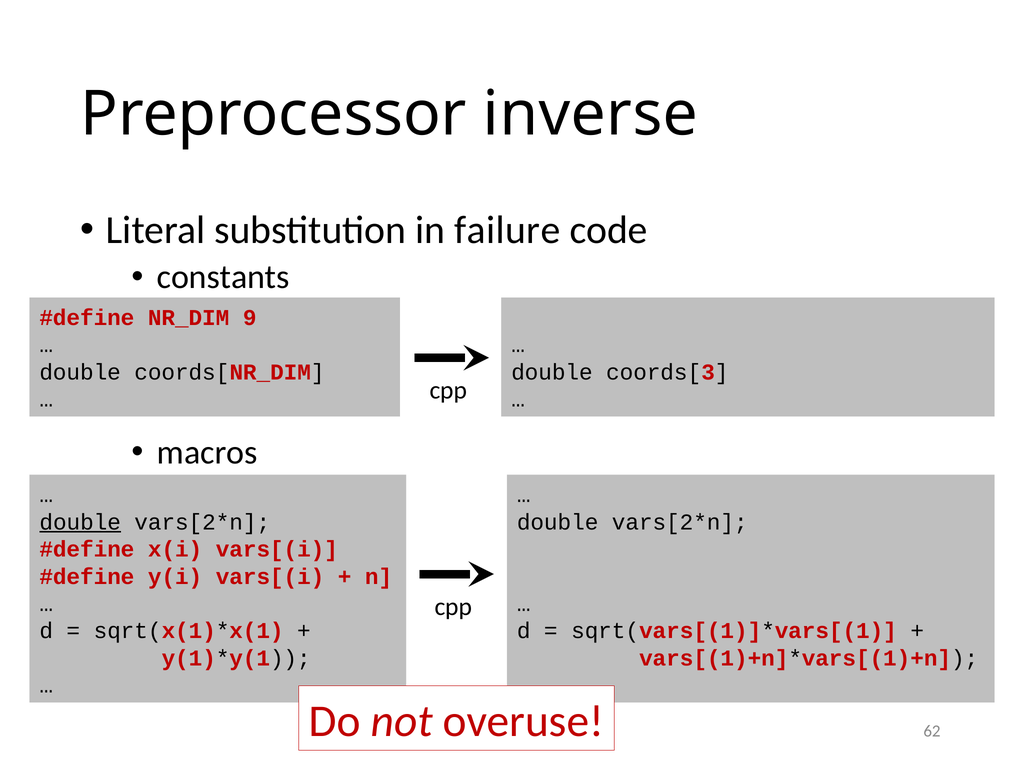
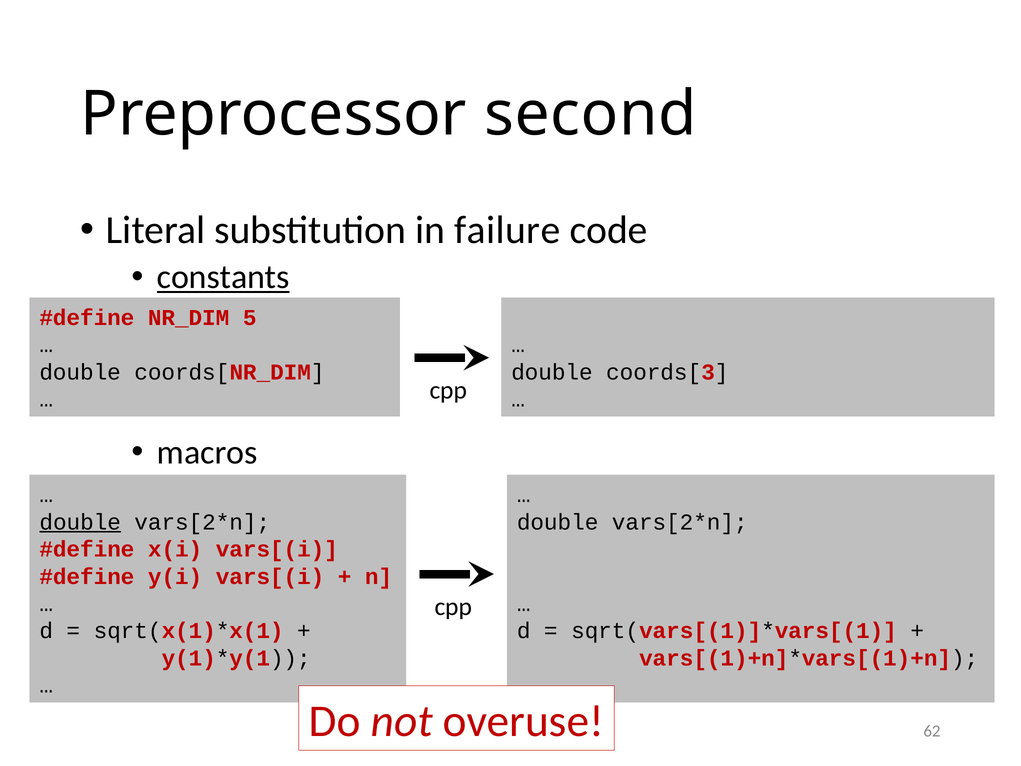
inverse: inverse -> second
constants underline: none -> present
9: 9 -> 5
